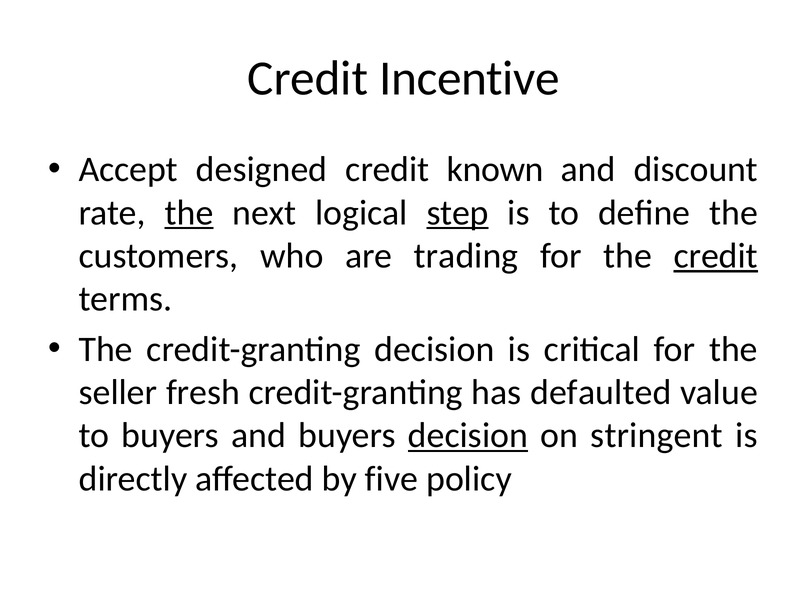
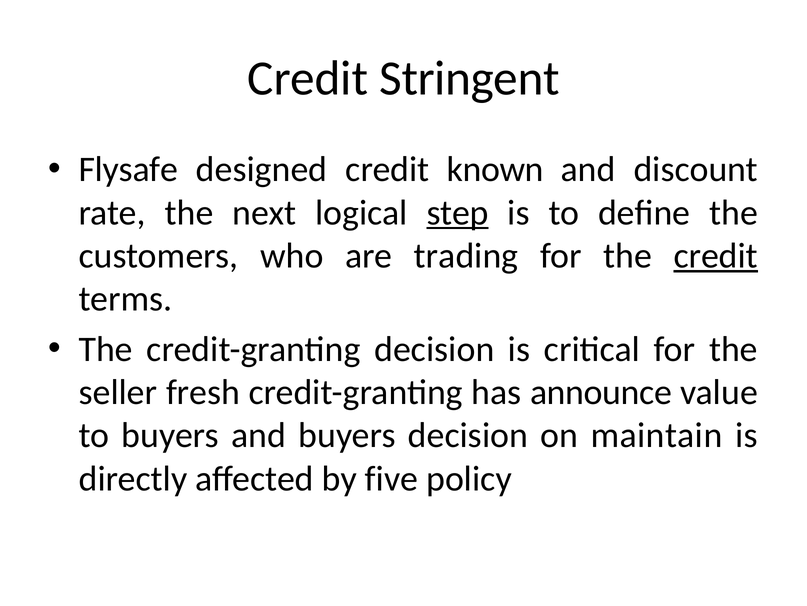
Incentive: Incentive -> Stringent
Accept: Accept -> Flysafe
the at (189, 212) underline: present -> none
defaulted: defaulted -> announce
decision at (468, 435) underline: present -> none
stringent: stringent -> maintain
